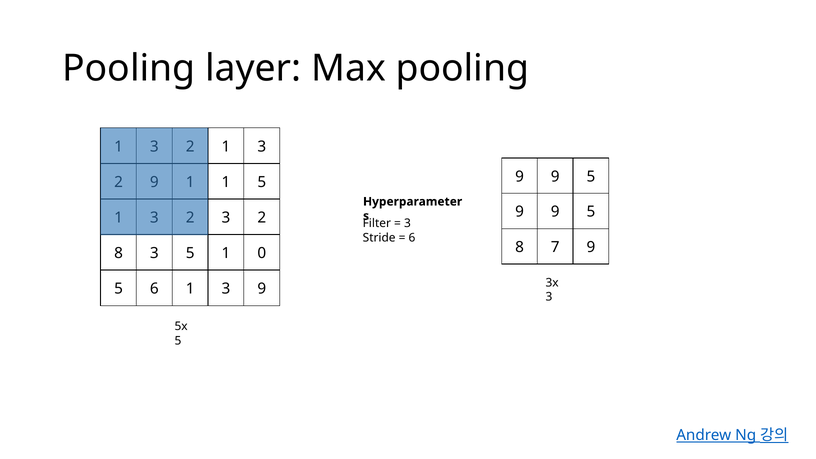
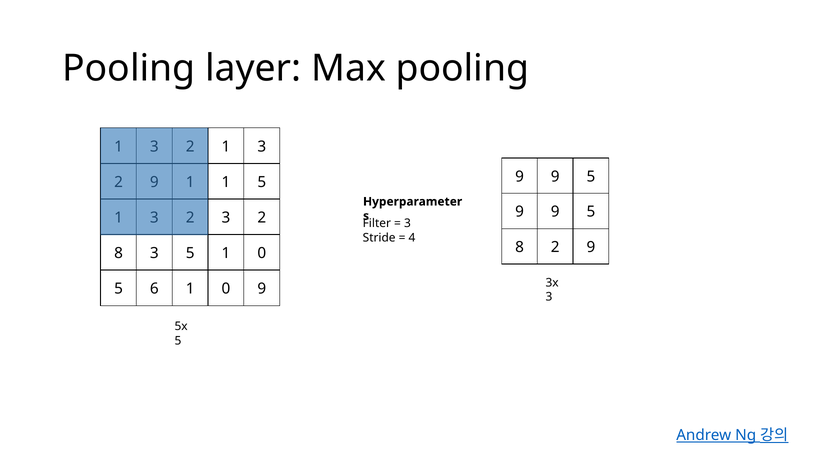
6 at (412, 238): 6 -> 4
8 7: 7 -> 2
6 1 3: 3 -> 0
